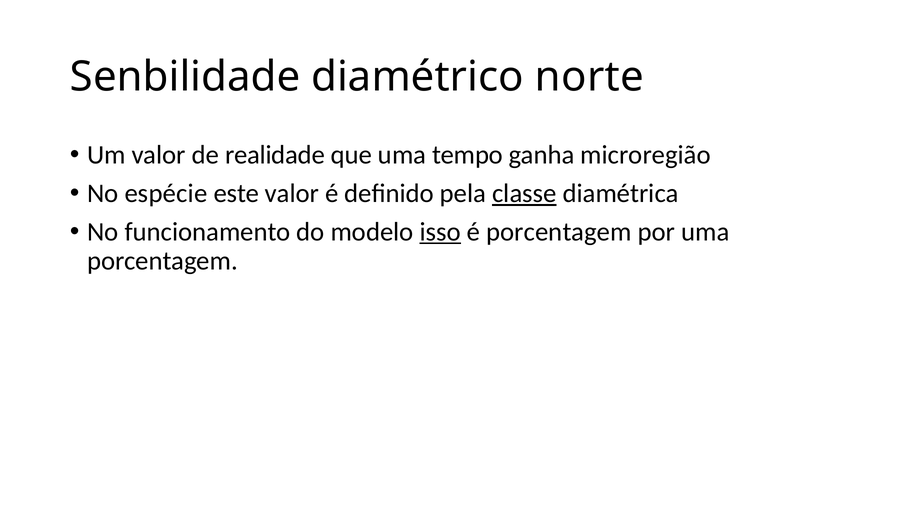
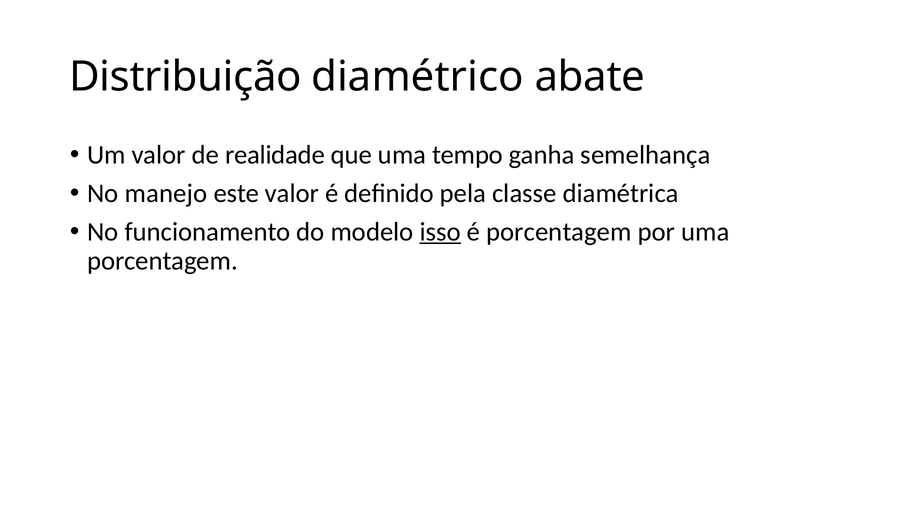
Senbilidade: Senbilidade -> Distribuição
norte: norte -> abate
microregião: microregião -> semelhança
espécie: espécie -> manejo
classe underline: present -> none
